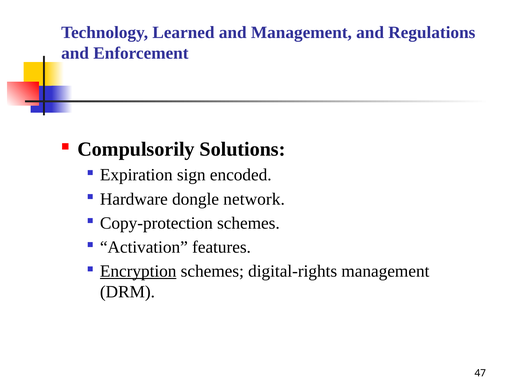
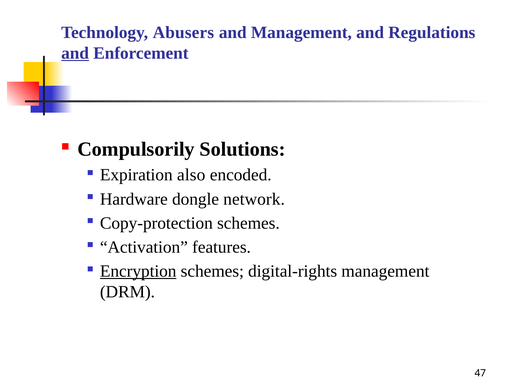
Learned: Learned -> Abusers
and at (75, 53) underline: none -> present
sign: sign -> also
